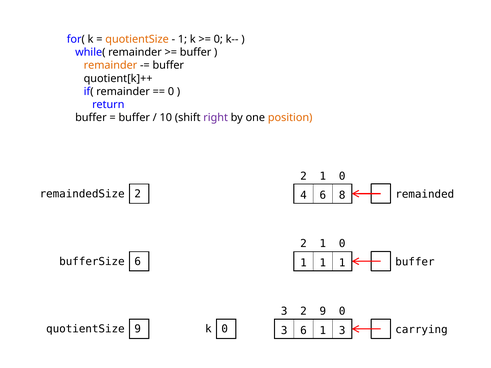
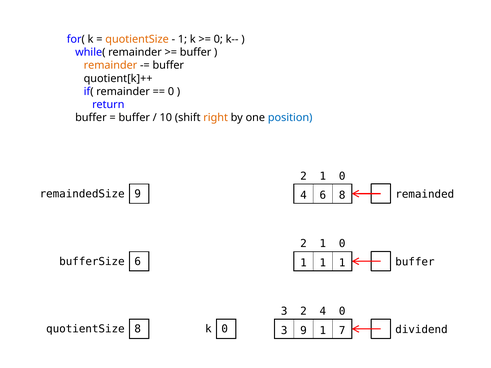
right colour: purple -> orange
position colour: orange -> blue
remaindedSize 2: 2 -> 9
2 9: 9 -> 4
quotientSize 9: 9 -> 8
carrying: carrying -> dividend
3 6: 6 -> 9
1 3: 3 -> 7
